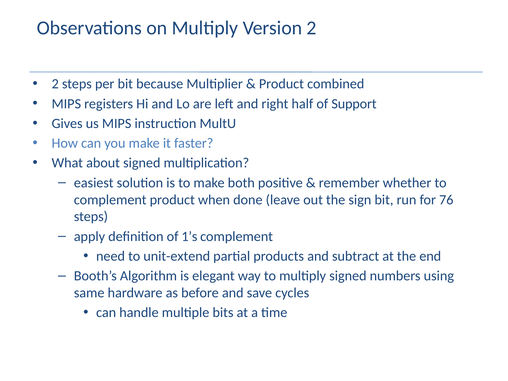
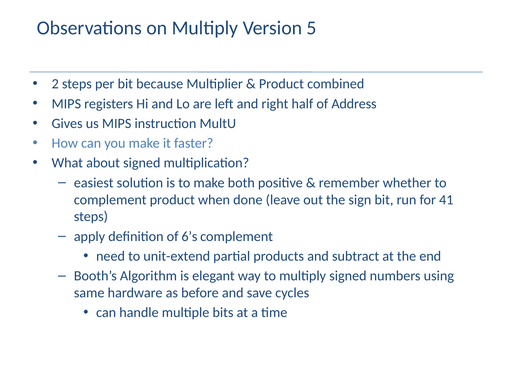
Version 2: 2 -> 5
Support: Support -> Address
76: 76 -> 41
1’s: 1’s -> 6’s
